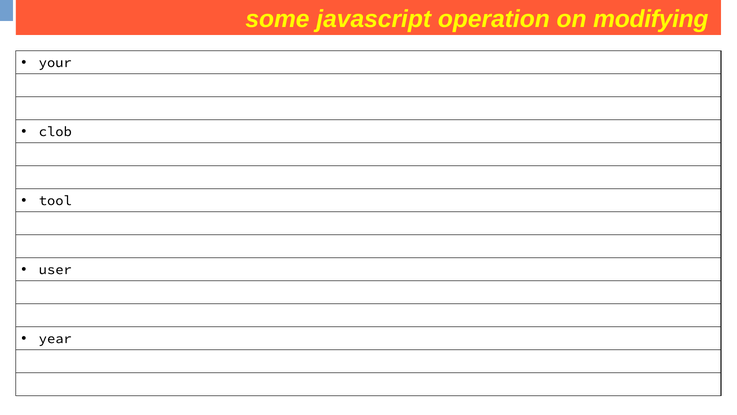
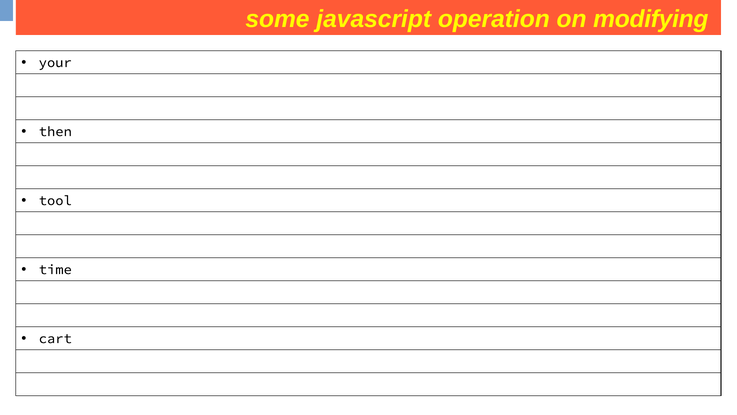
clob: clob -> then
user: user -> time
year: year -> cart
